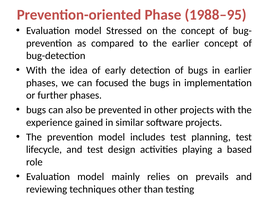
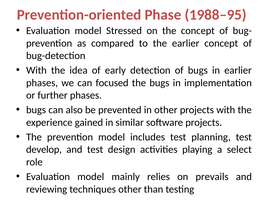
lifecycle: lifecycle -> develop
based: based -> select
